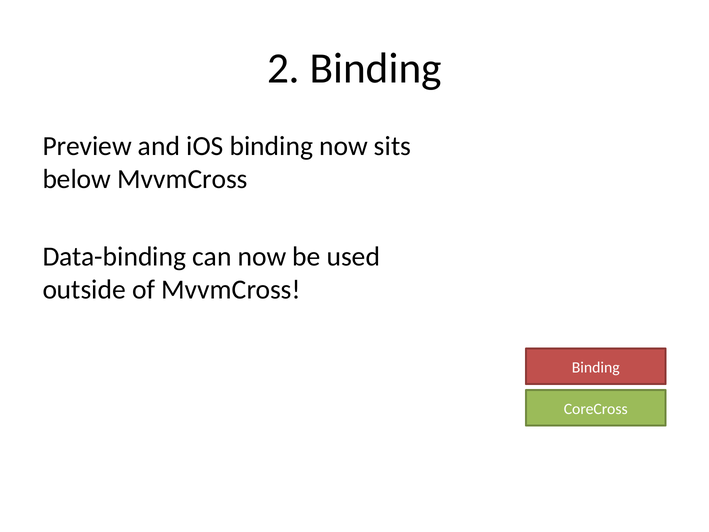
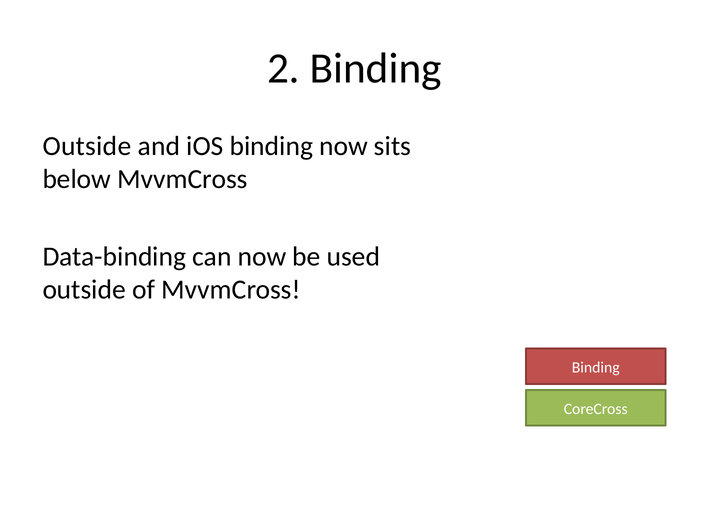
Preview at (87, 146): Preview -> Outside
